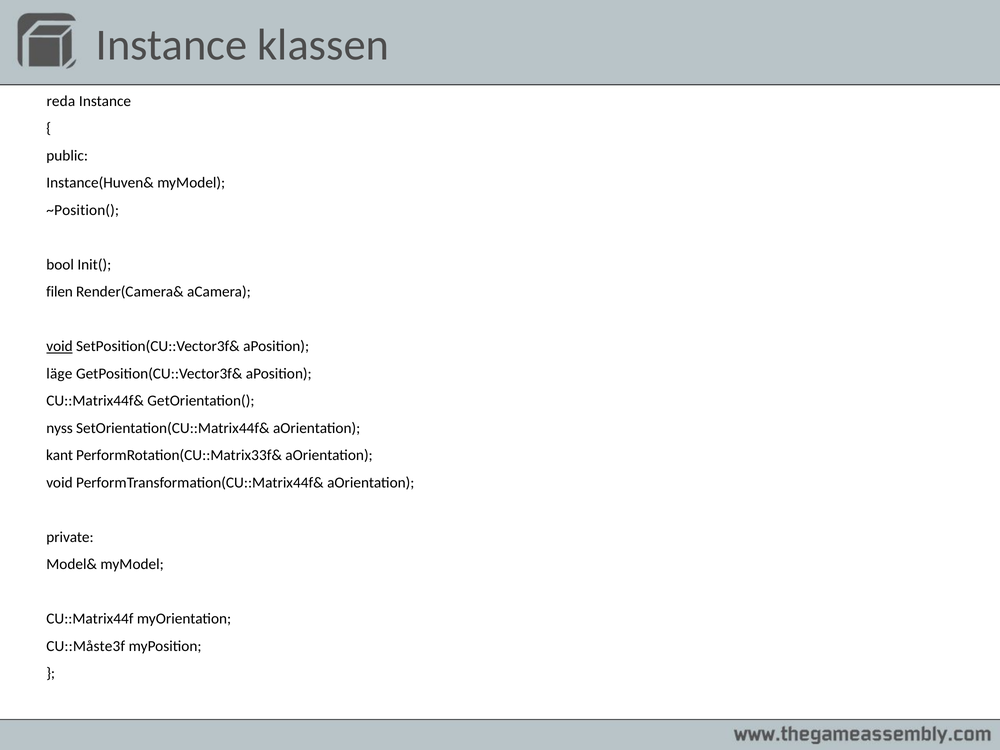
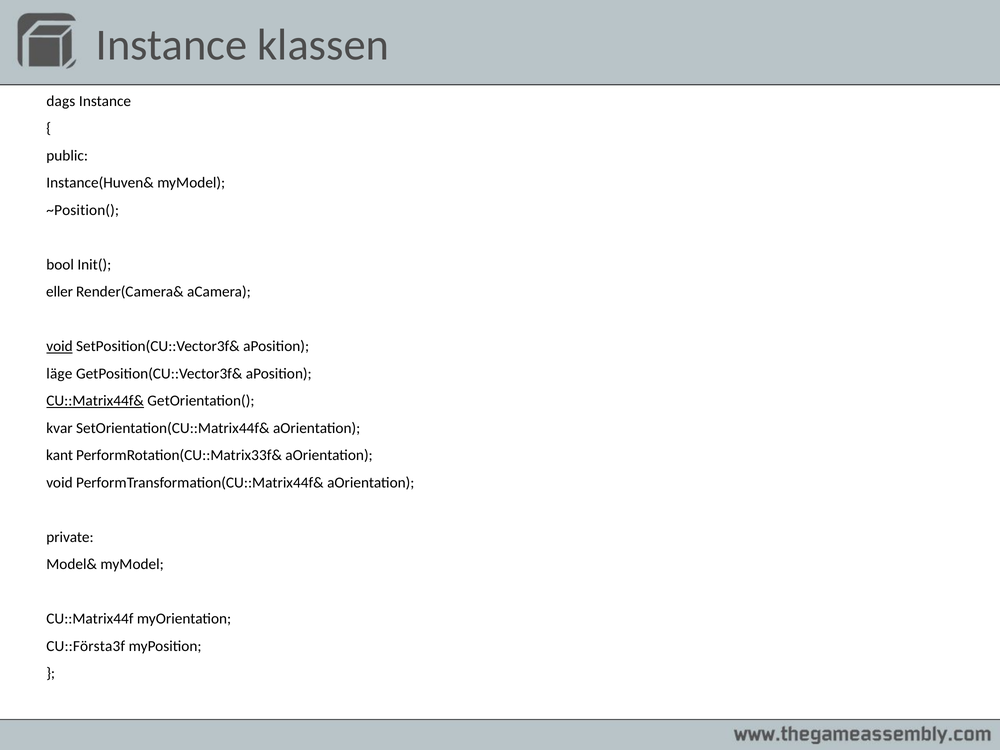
reda: reda -> dags
filen: filen -> eller
CU::Matrix44f& underline: none -> present
nyss: nyss -> kvar
CU::Måste3f: CU::Måste3f -> CU::Första3f
